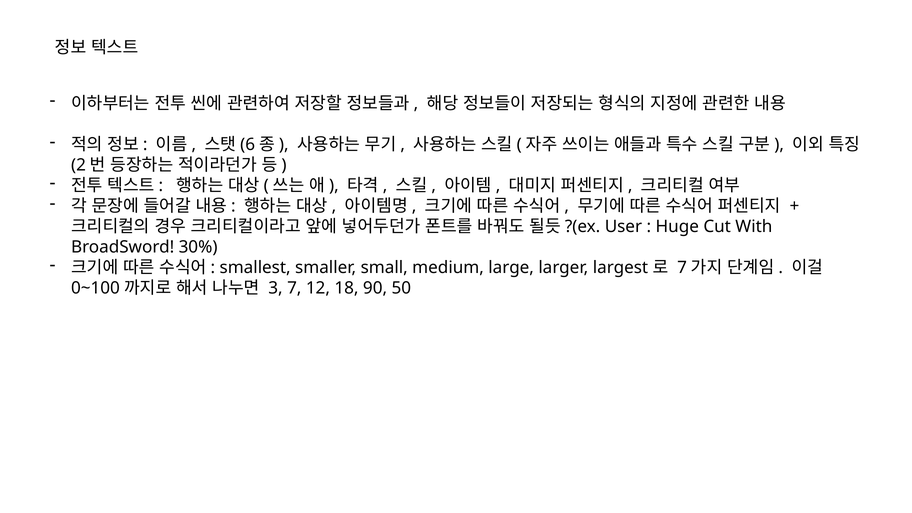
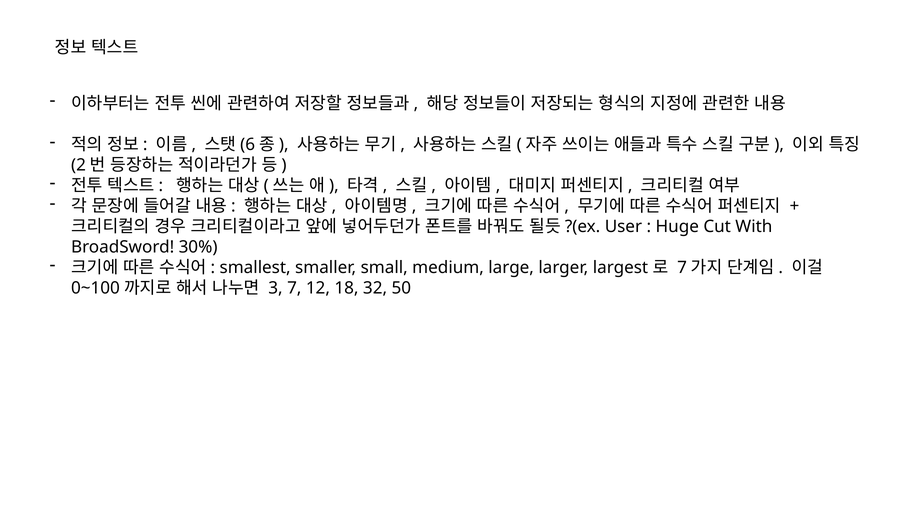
90: 90 -> 32
